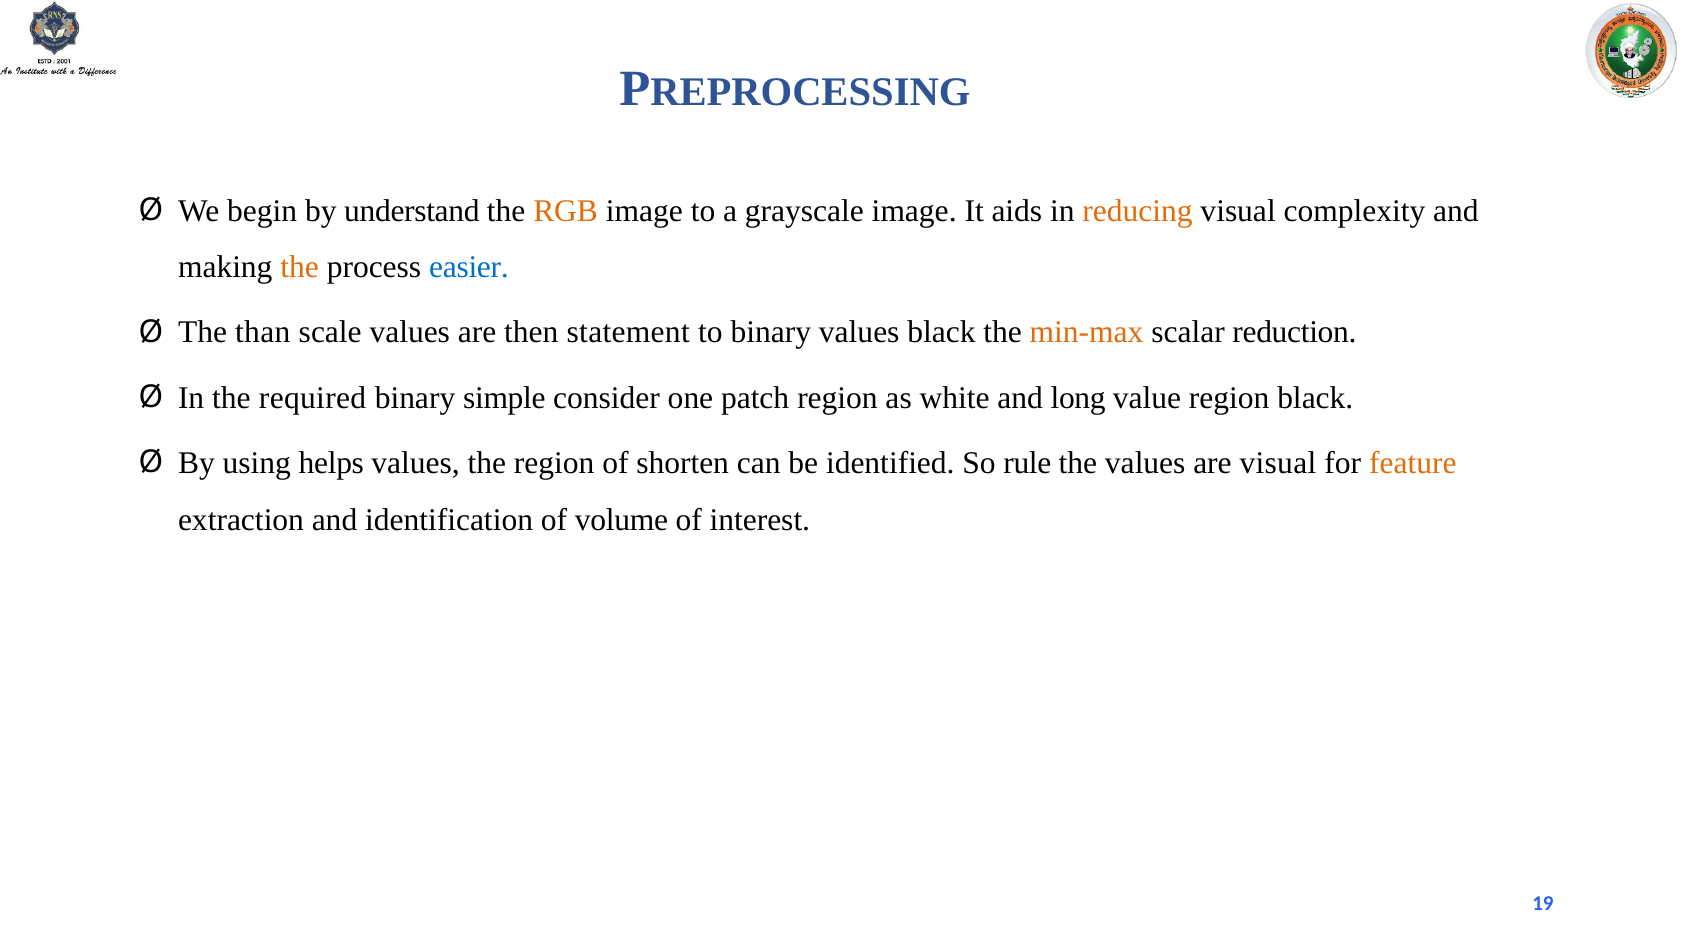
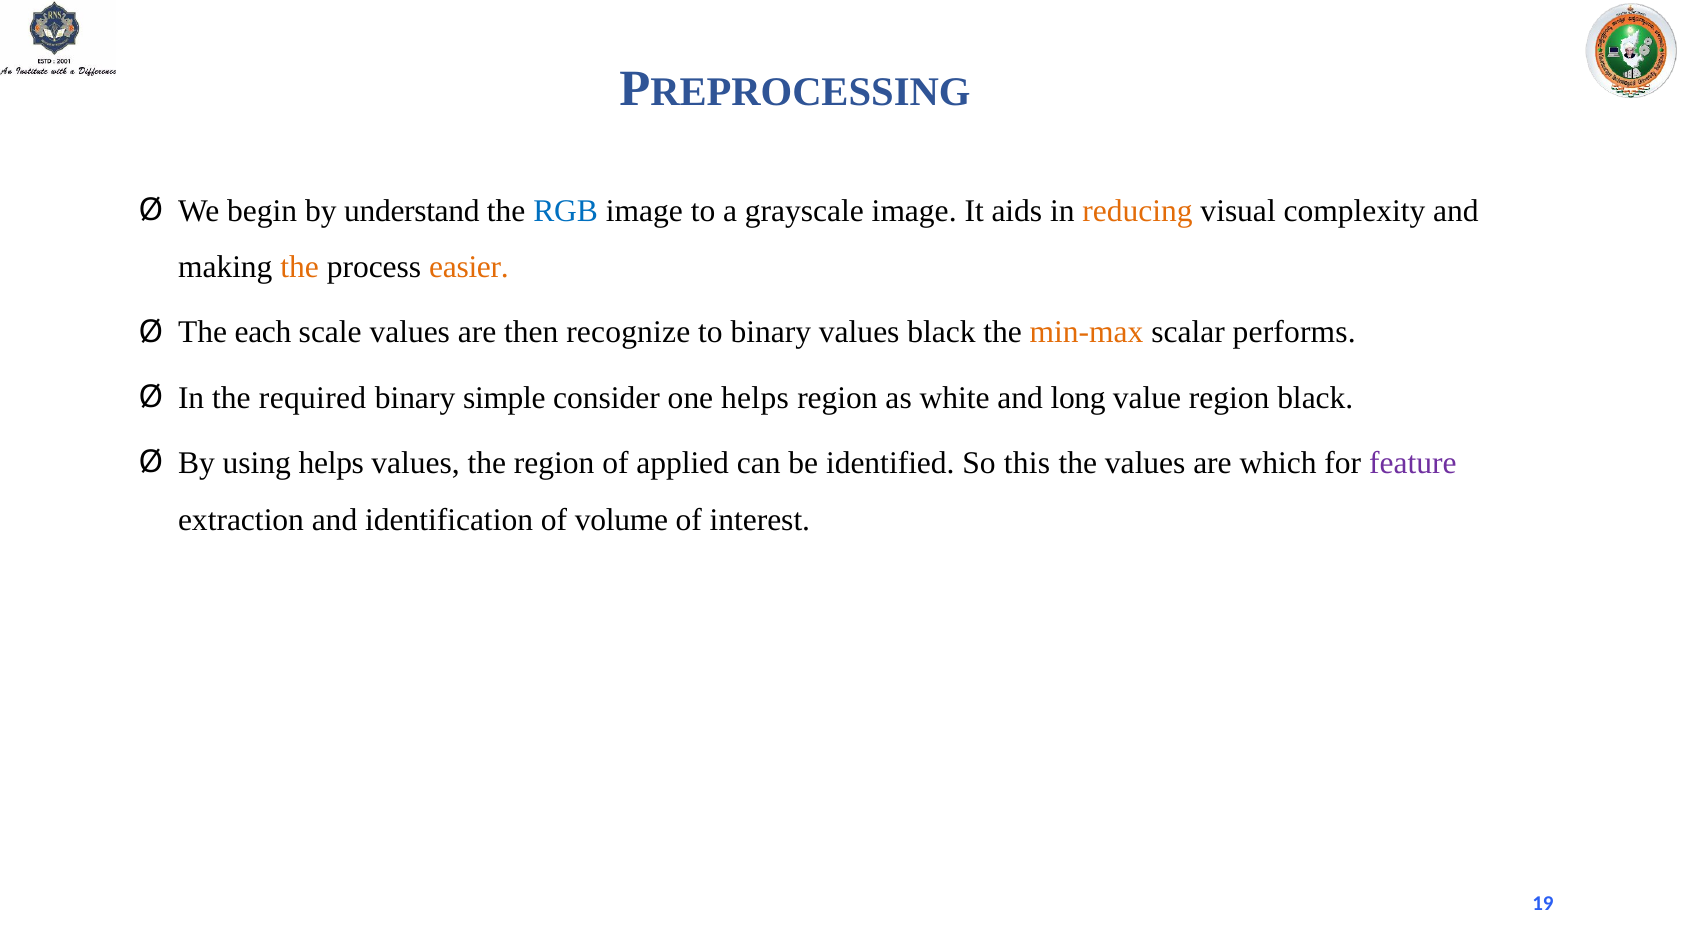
RGB colour: orange -> blue
easier colour: blue -> orange
than: than -> each
statement: statement -> recognize
reduction: reduction -> performs
one patch: patch -> helps
shorten: shorten -> applied
rule: rule -> this
are visual: visual -> which
feature colour: orange -> purple
